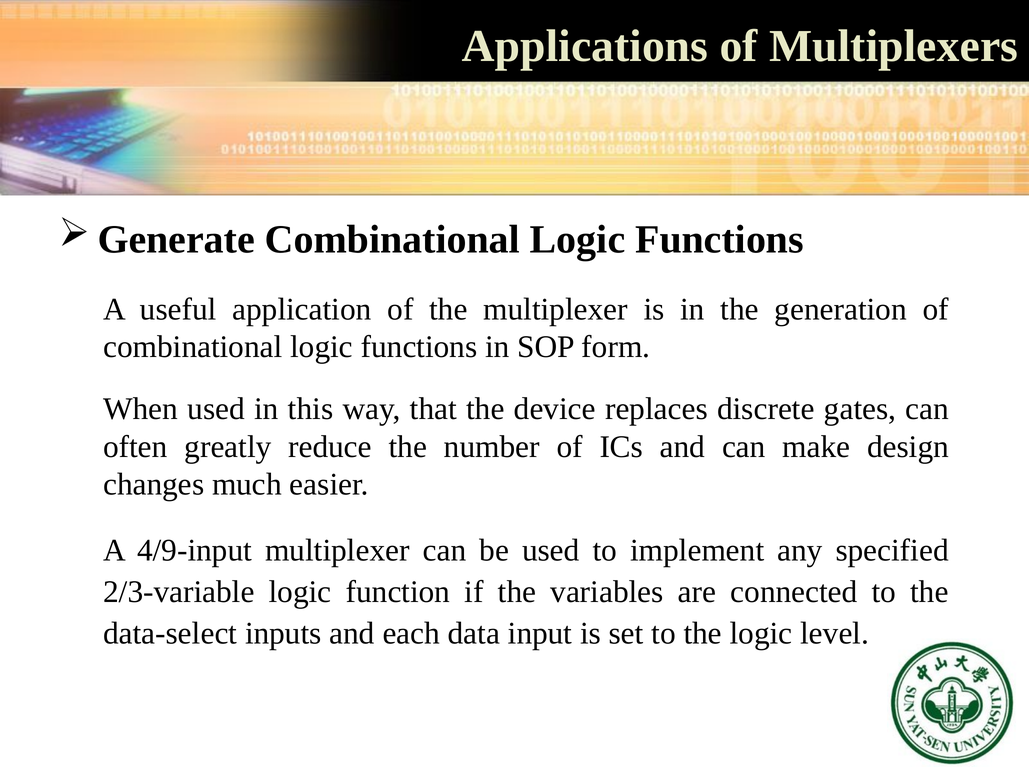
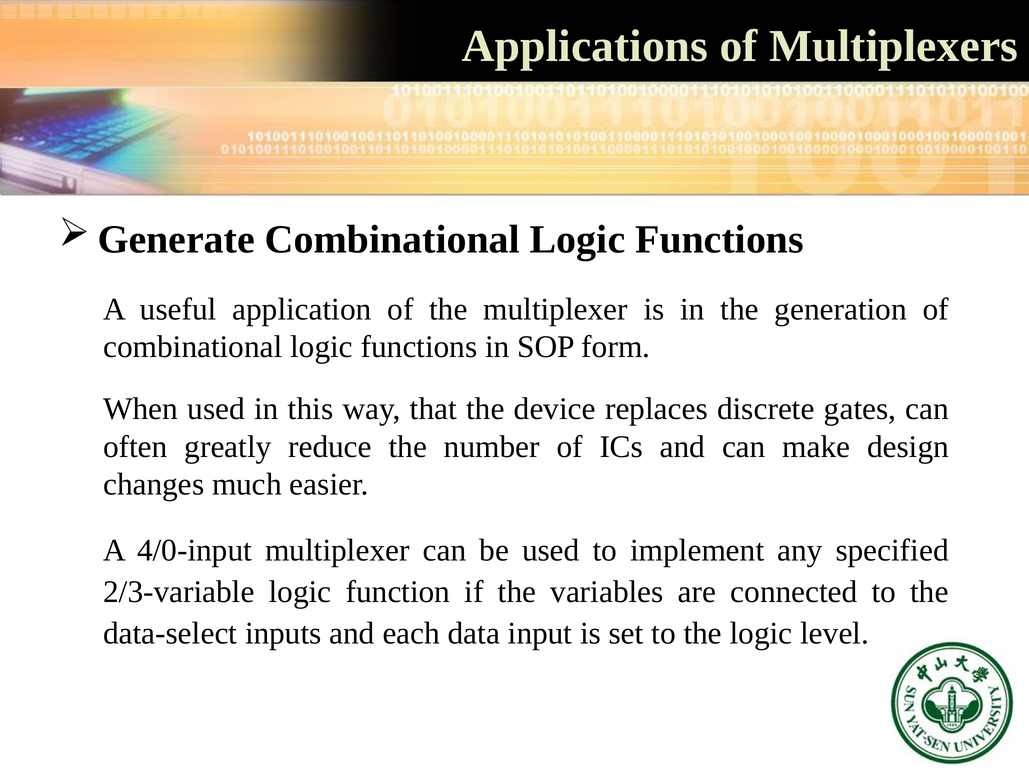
4/9-input: 4/9-input -> 4/0-input
